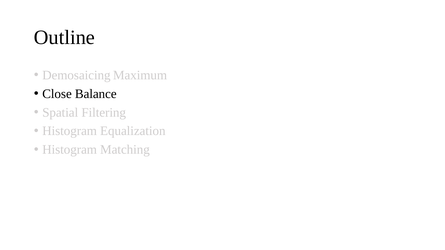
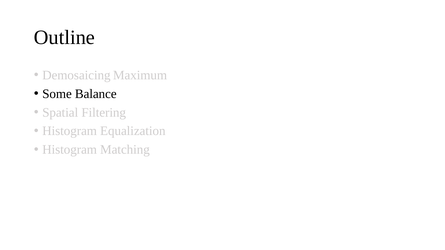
Close: Close -> Some
